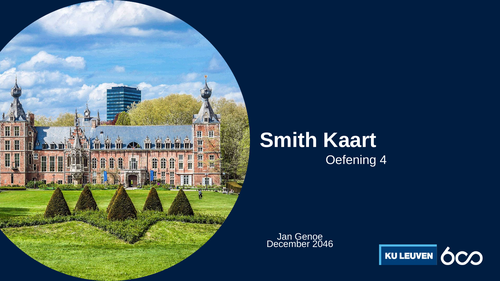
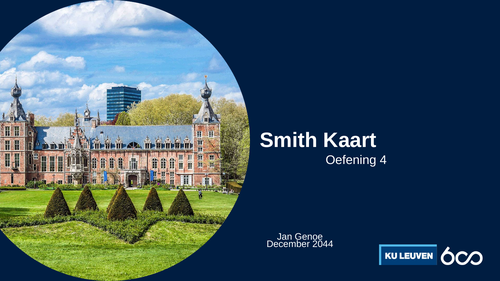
2046: 2046 -> 2044
